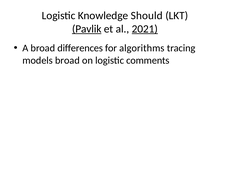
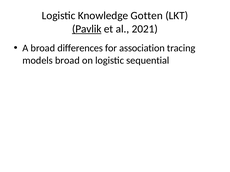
Should: Should -> Gotten
2021 underline: present -> none
algorithms: algorithms -> association
comments: comments -> sequential
